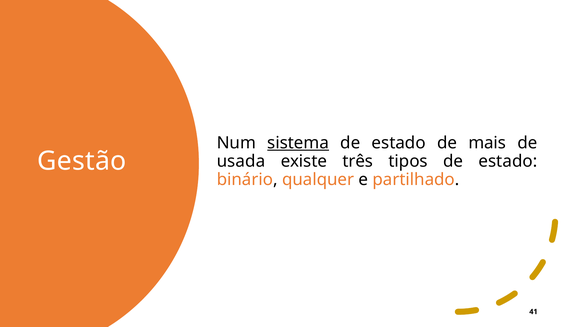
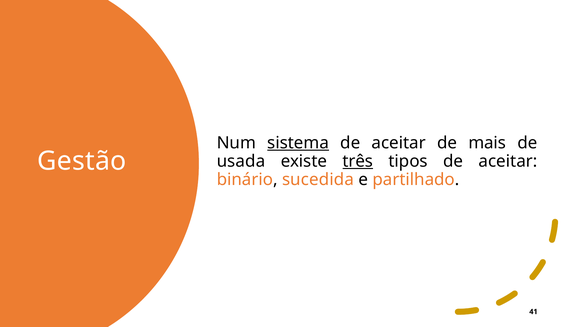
estado at (399, 143): estado -> aceitar
três underline: none -> present
tipos de estado: estado -> aceitar
qualquer: qualquer -> sucedida
